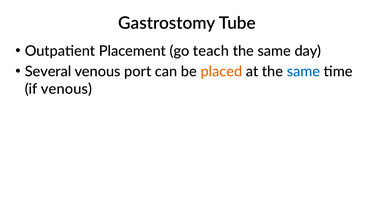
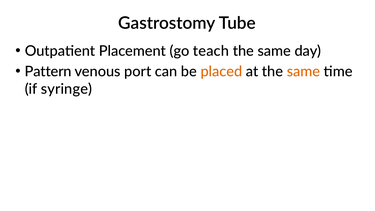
Several: Several -> Pattern
same at (303, 71) colour: blue -> orange
if venous: venous -> syringe
